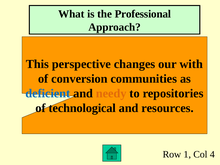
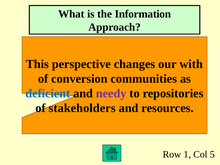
Professional: Professional -> Information
needy colour: orange -> purple
technological: technological -> stakeholders
4: 4 -> 5
